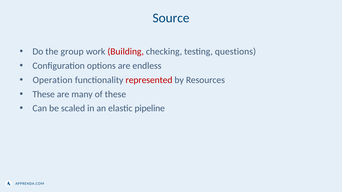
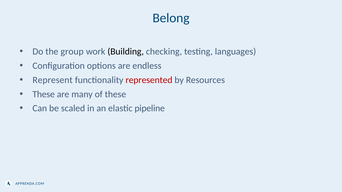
Source: Source -> Belong
Building colour: red -> black
questions: questions -> languages
Operation: Operation -> Represent
